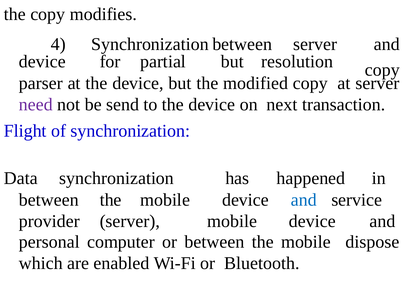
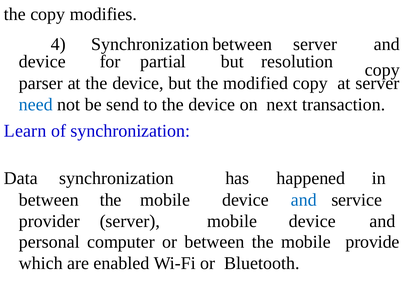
need colour: purple -> blue
Flight: Flight -> Learn
dispose: dispose -> provide
